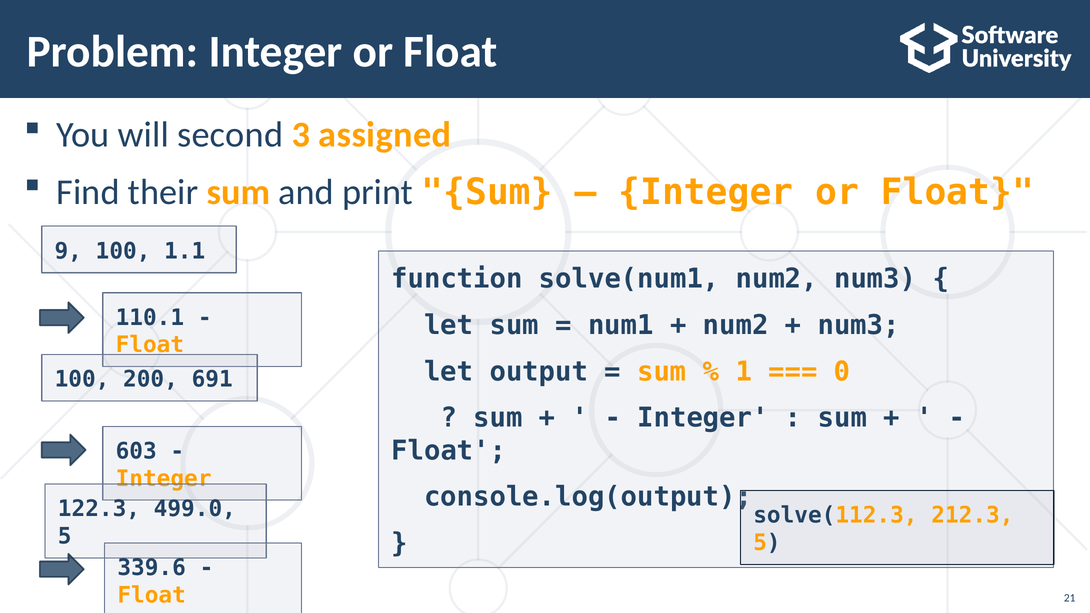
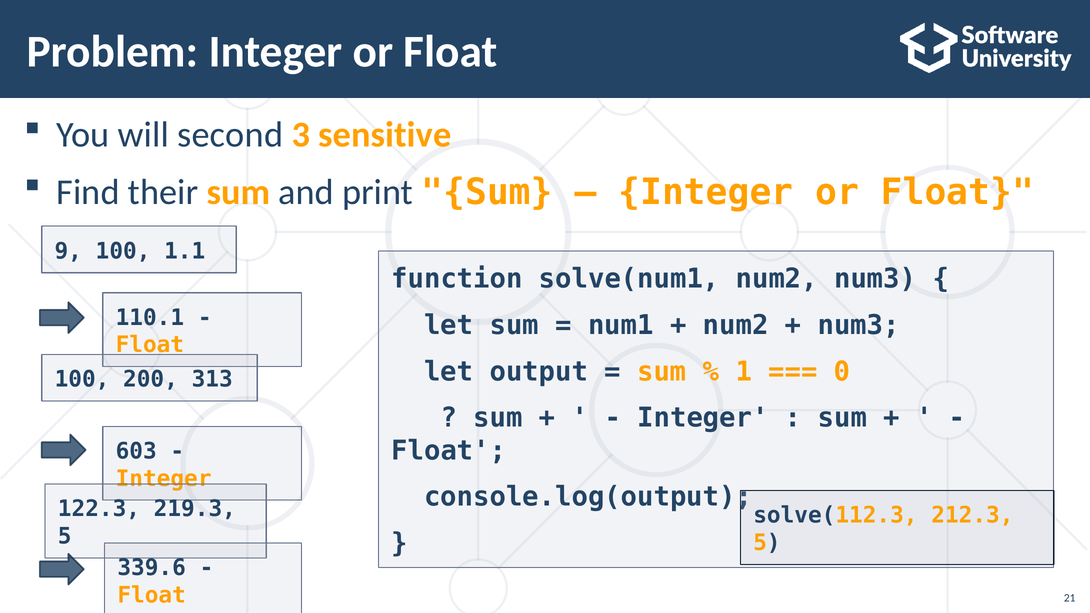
assigned: assigned -> sensitive
691: 691 -> 313
499.0: 499.0 -> 219.3
